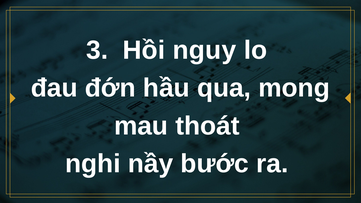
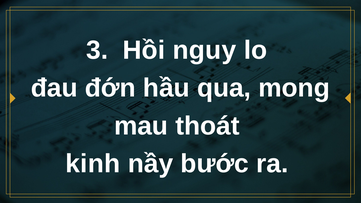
nghi: nghi -> kinh
